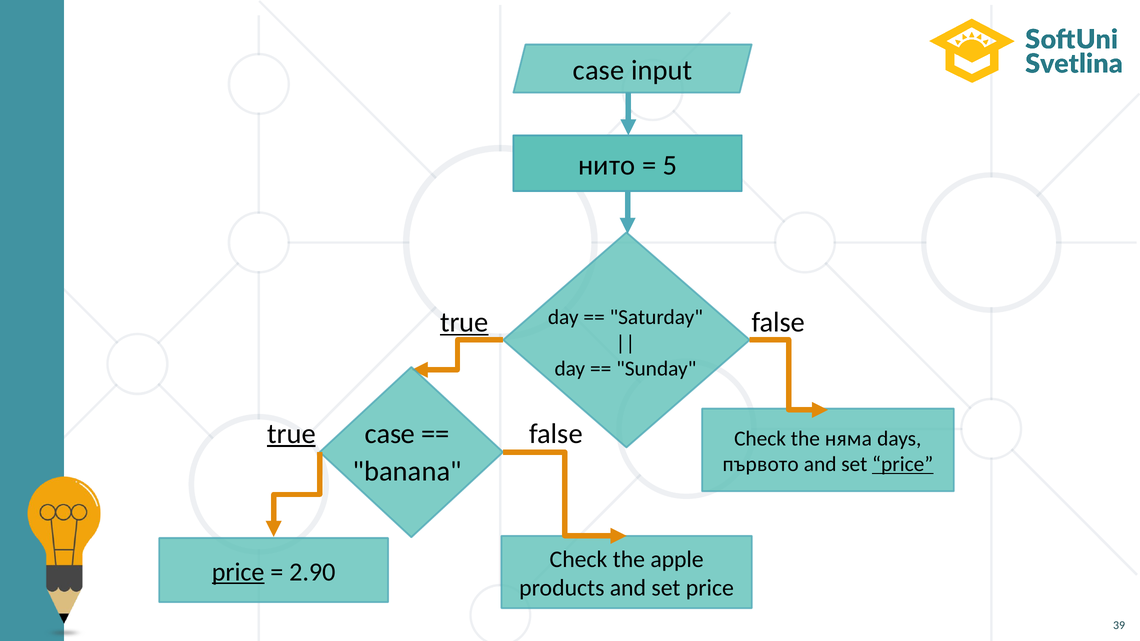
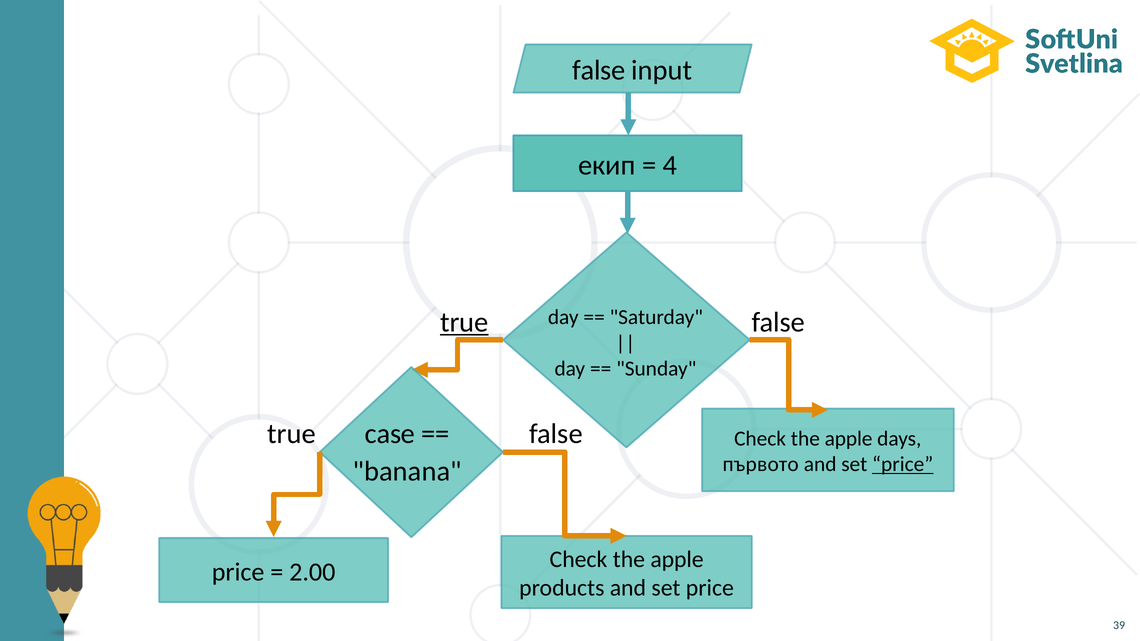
casе at (599, 71): casе -> false
нито: нито -> екип
5: 5 -> 4
true at (292, 434) underline: present -> none
няма at (848, 439): няма -> apple
price at (238, 572) underline: present -> none
2.90: 2.90 -> 2.00
